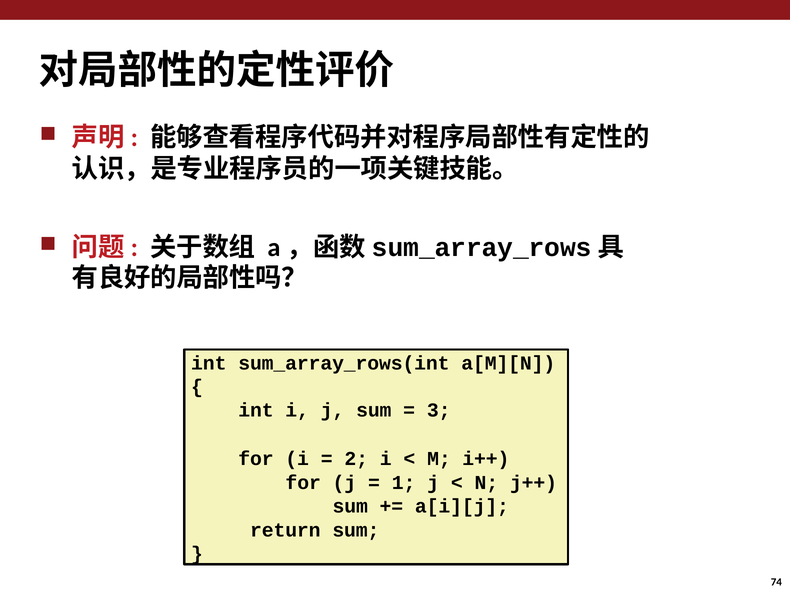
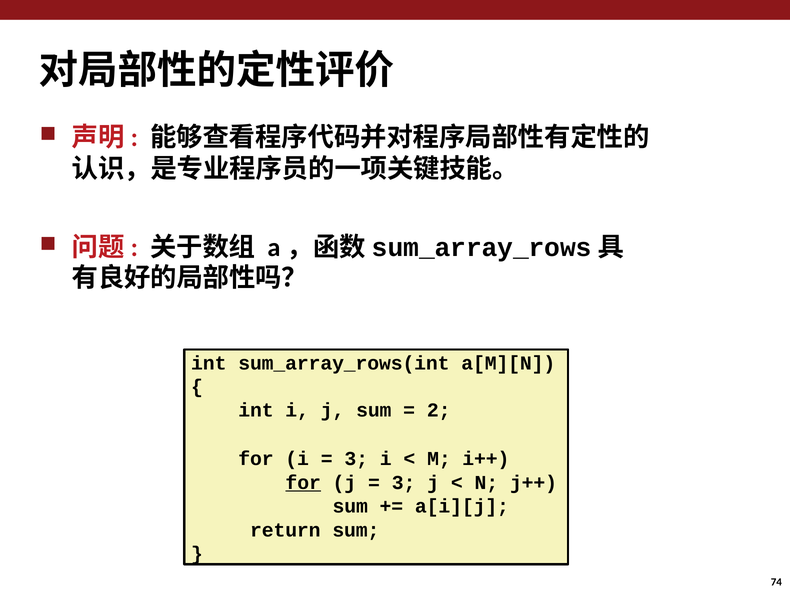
3: 3 -> 2
2 at (356, 458): 2 -> 3
for at (303, 482) underline: none -> present
1 at (404, 482): 1 -> 3
